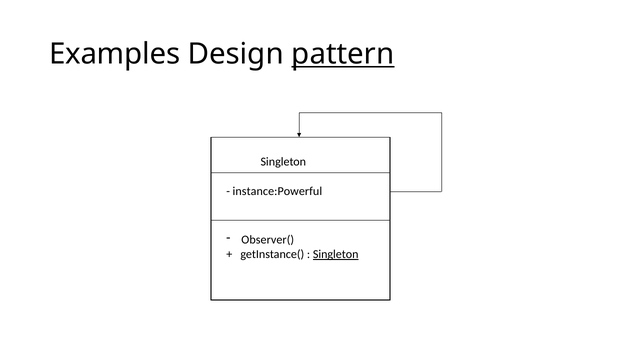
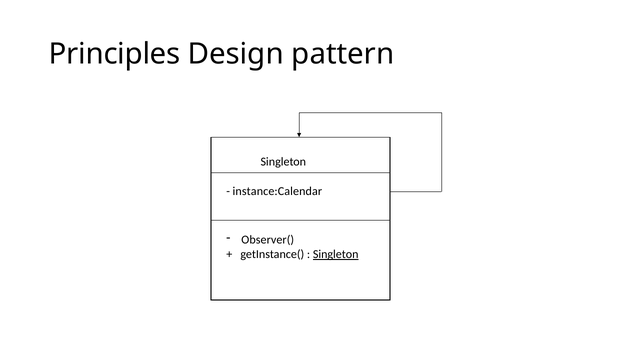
Examples: Examples -> Principles
pattern underline: present -> none
instance:Powerful: instance:Powerful -> instance:Calendar
